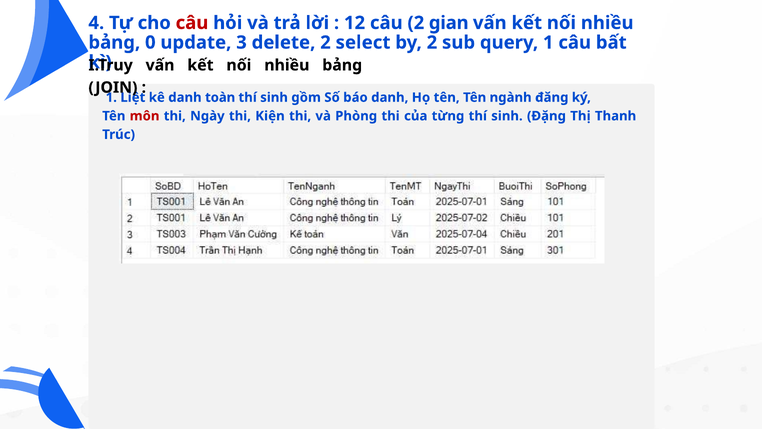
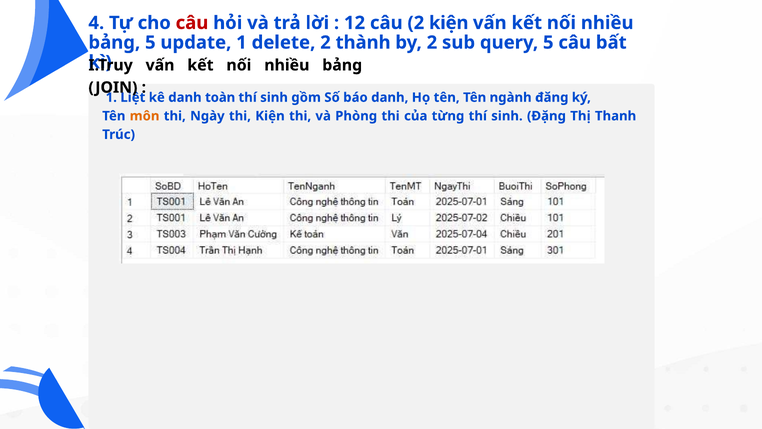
2 gian: gian -> kiện
bảng 0: 0 -> 5
update 3: 3 -> 1
select: select -> thành
query 1: 1 -> 5
môn colour: red -> orange
